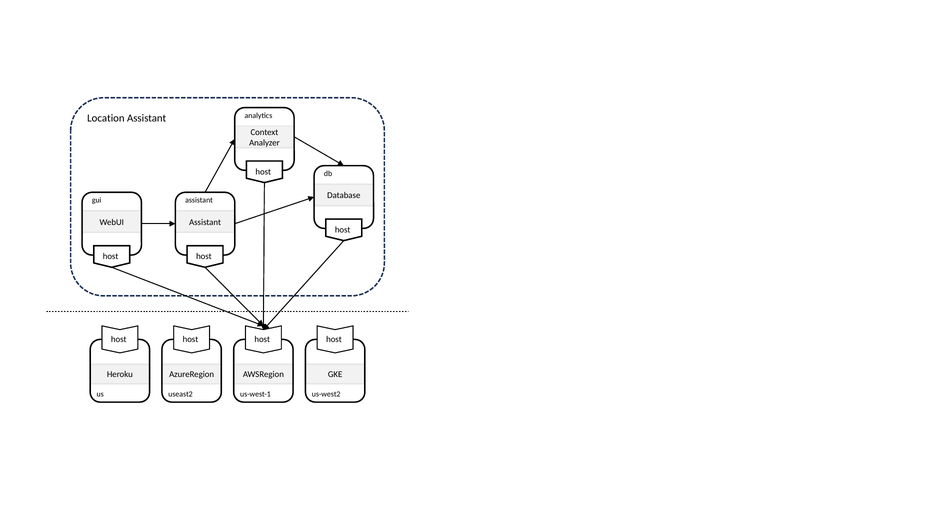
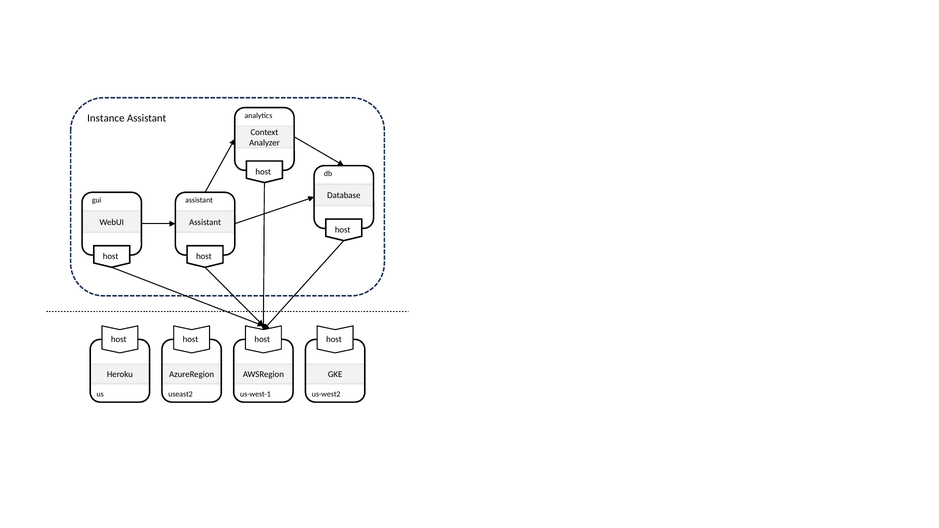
Location: Location -> Instance
